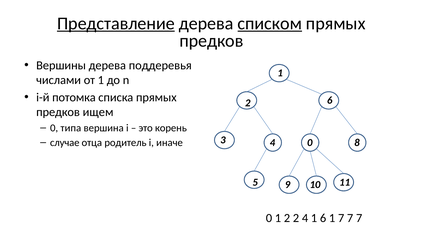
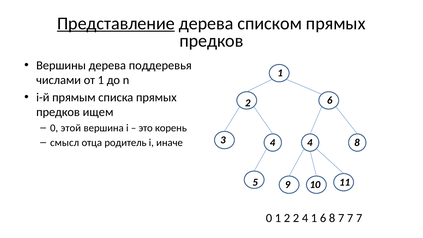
списком underline: present -> none
потомка: потомка -> прямым
типа: типа -> этой
случае: случае -> смысл
4 0: 0 -> 4
6 1: 1 -> 8
